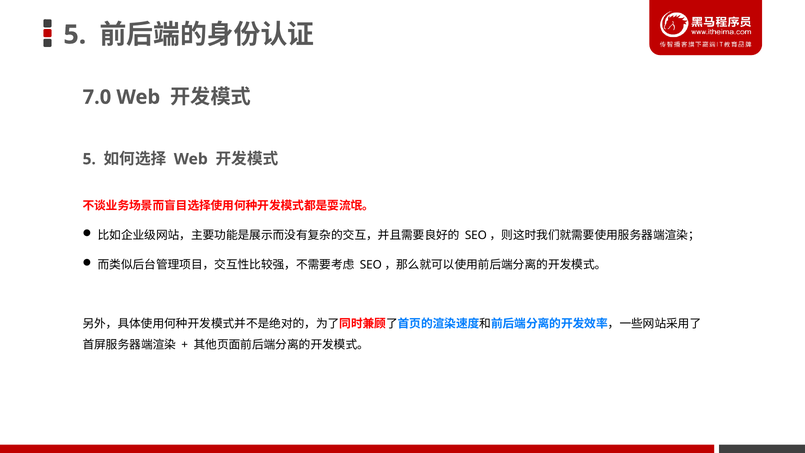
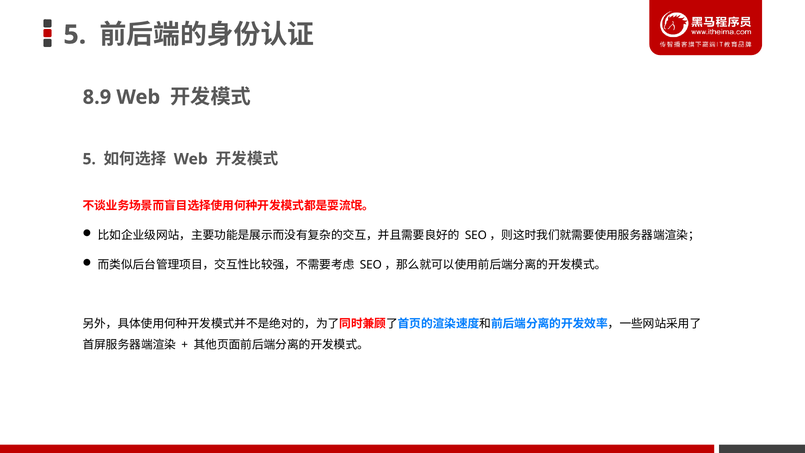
7.0: 7.0 -> 8.9
